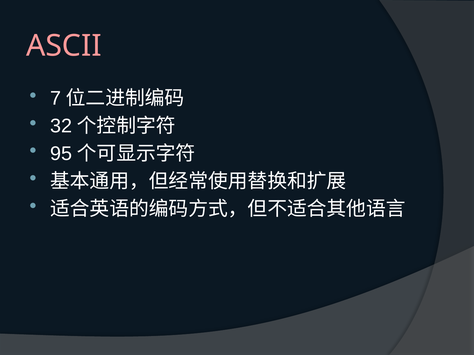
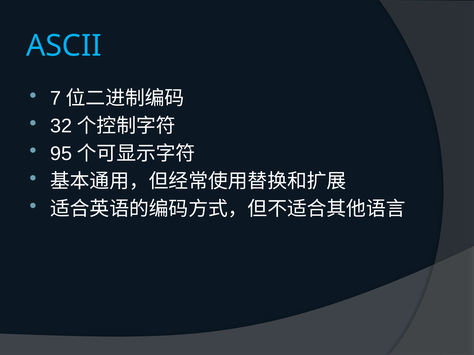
ASCII colour: pink -> light blue
